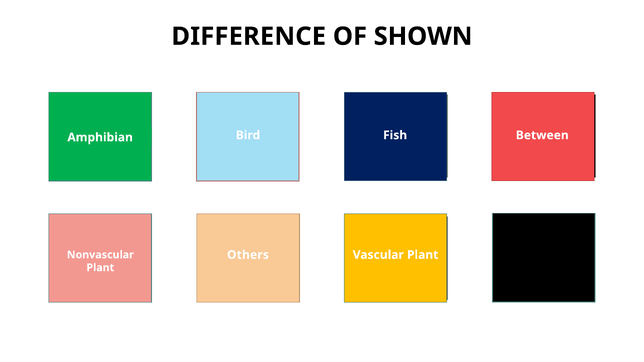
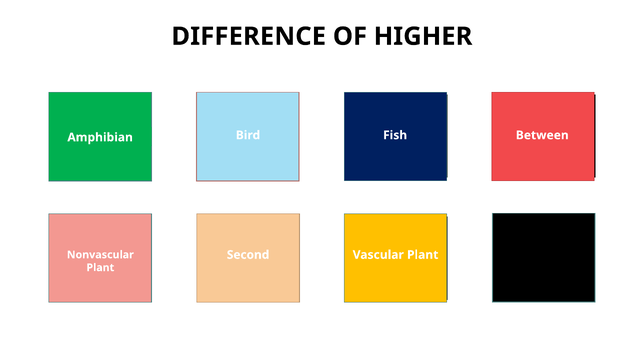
SHOWN: SHOWN -> HIGHER
Others: Others -> Second
